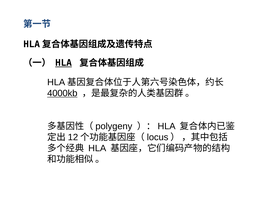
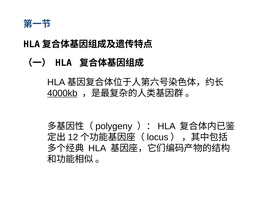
HLA at (64, 63) underline: present -> none
